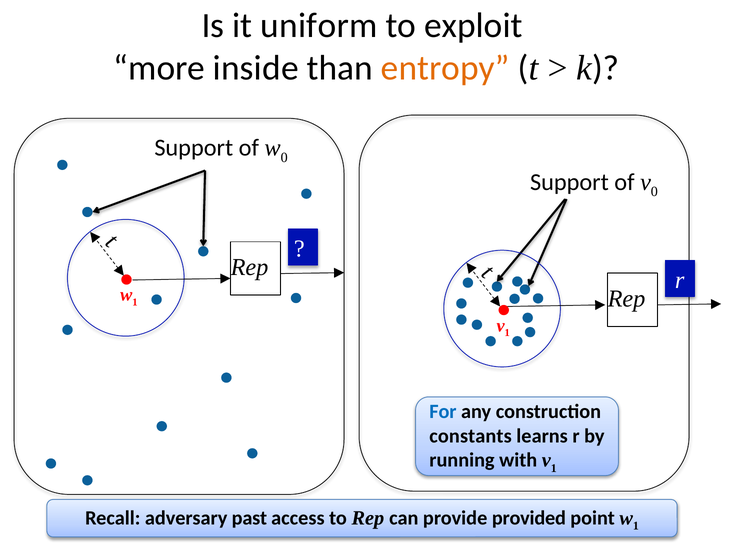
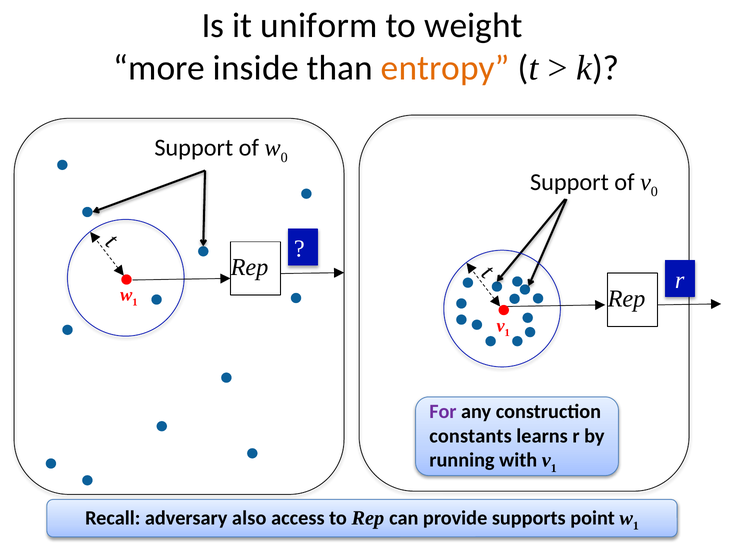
exploit: exploit -> weight
For colour: blue -> purple
past: past -> also
provided: provided -> supports
